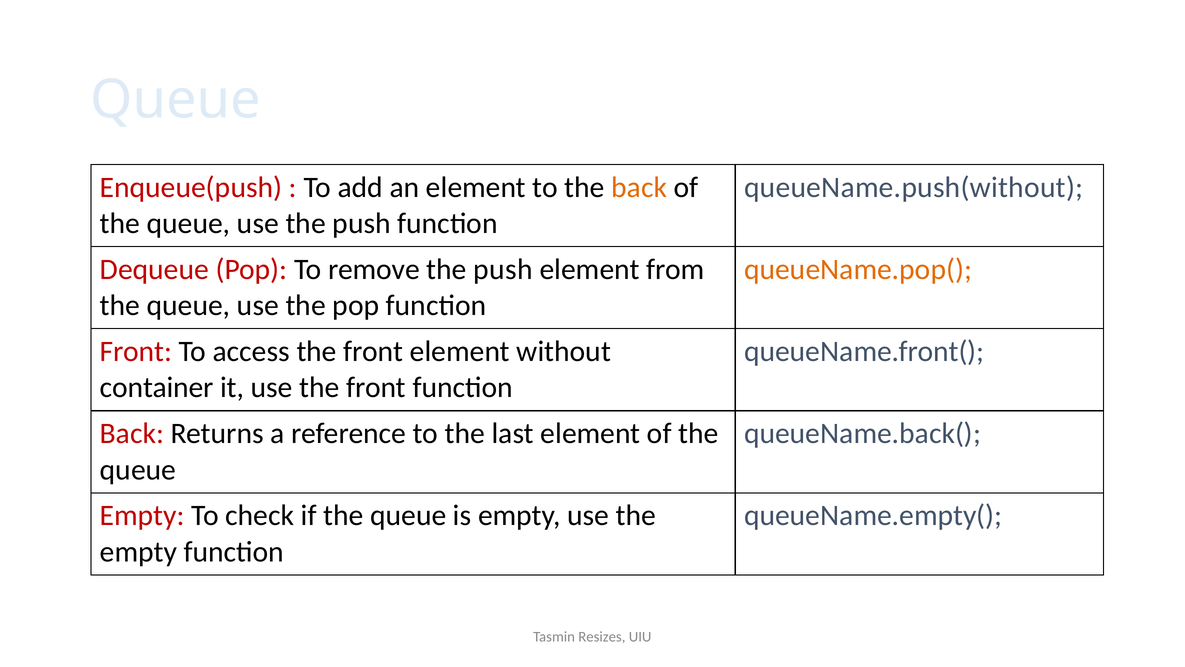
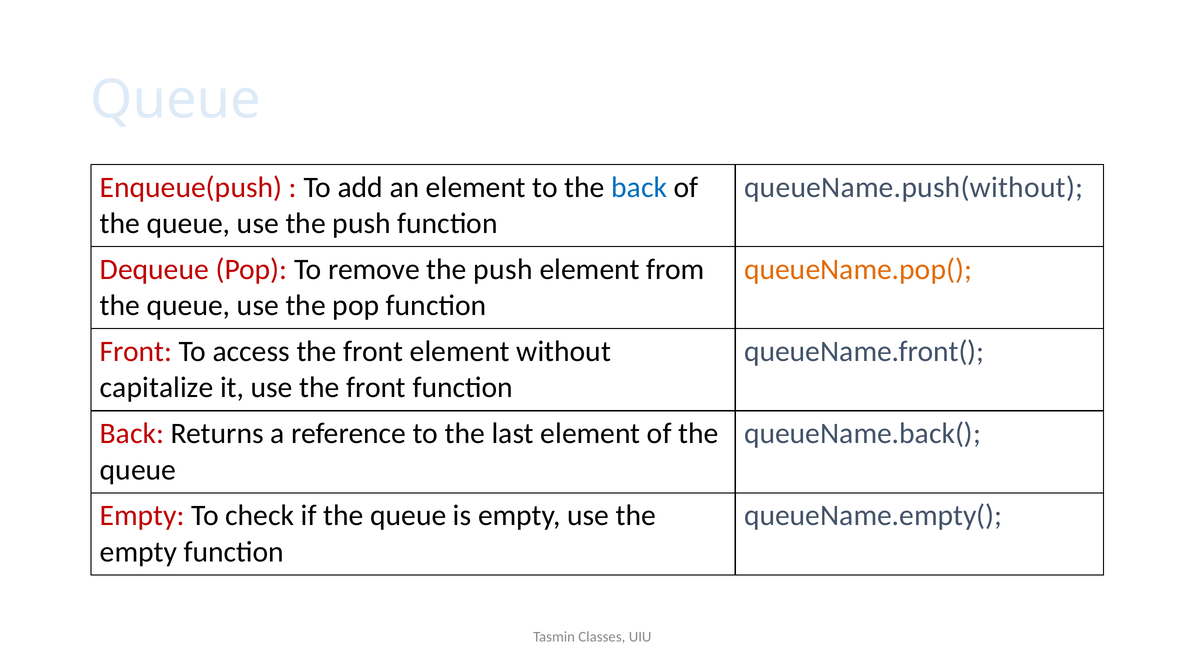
back at (639, 187) colour: orange -> blue
container: container -> capitalize
Resizes: Resizes -> Classes
